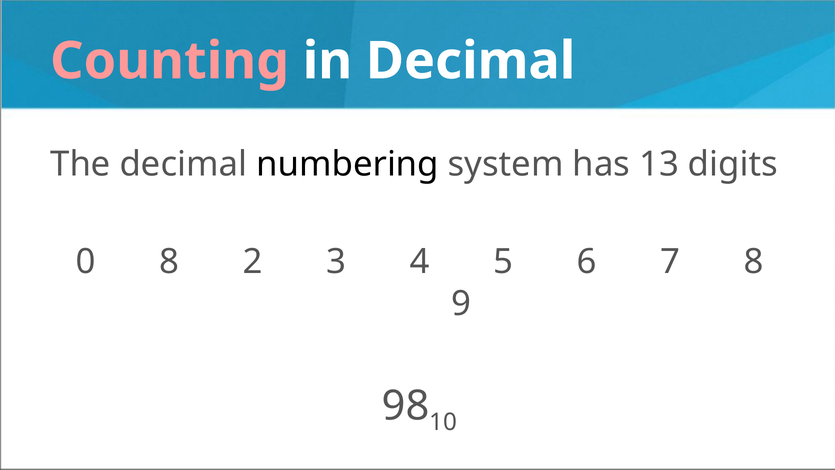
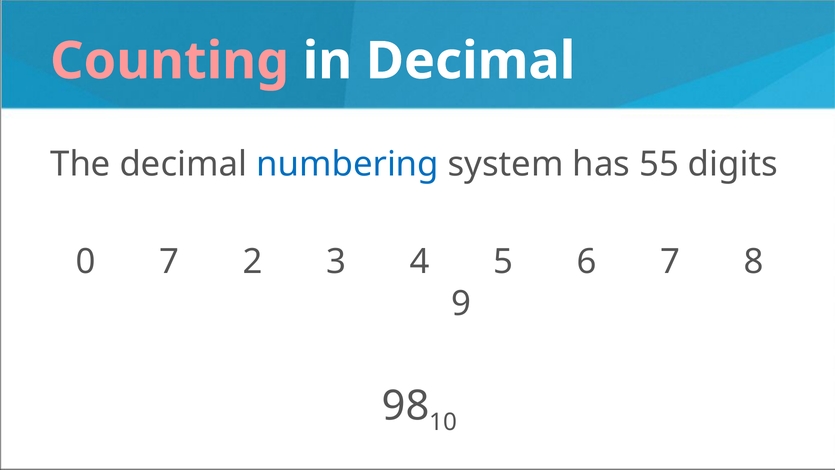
numbering colour: black -> blue
13: 13 -> 55
0 8: 8 -> 7
